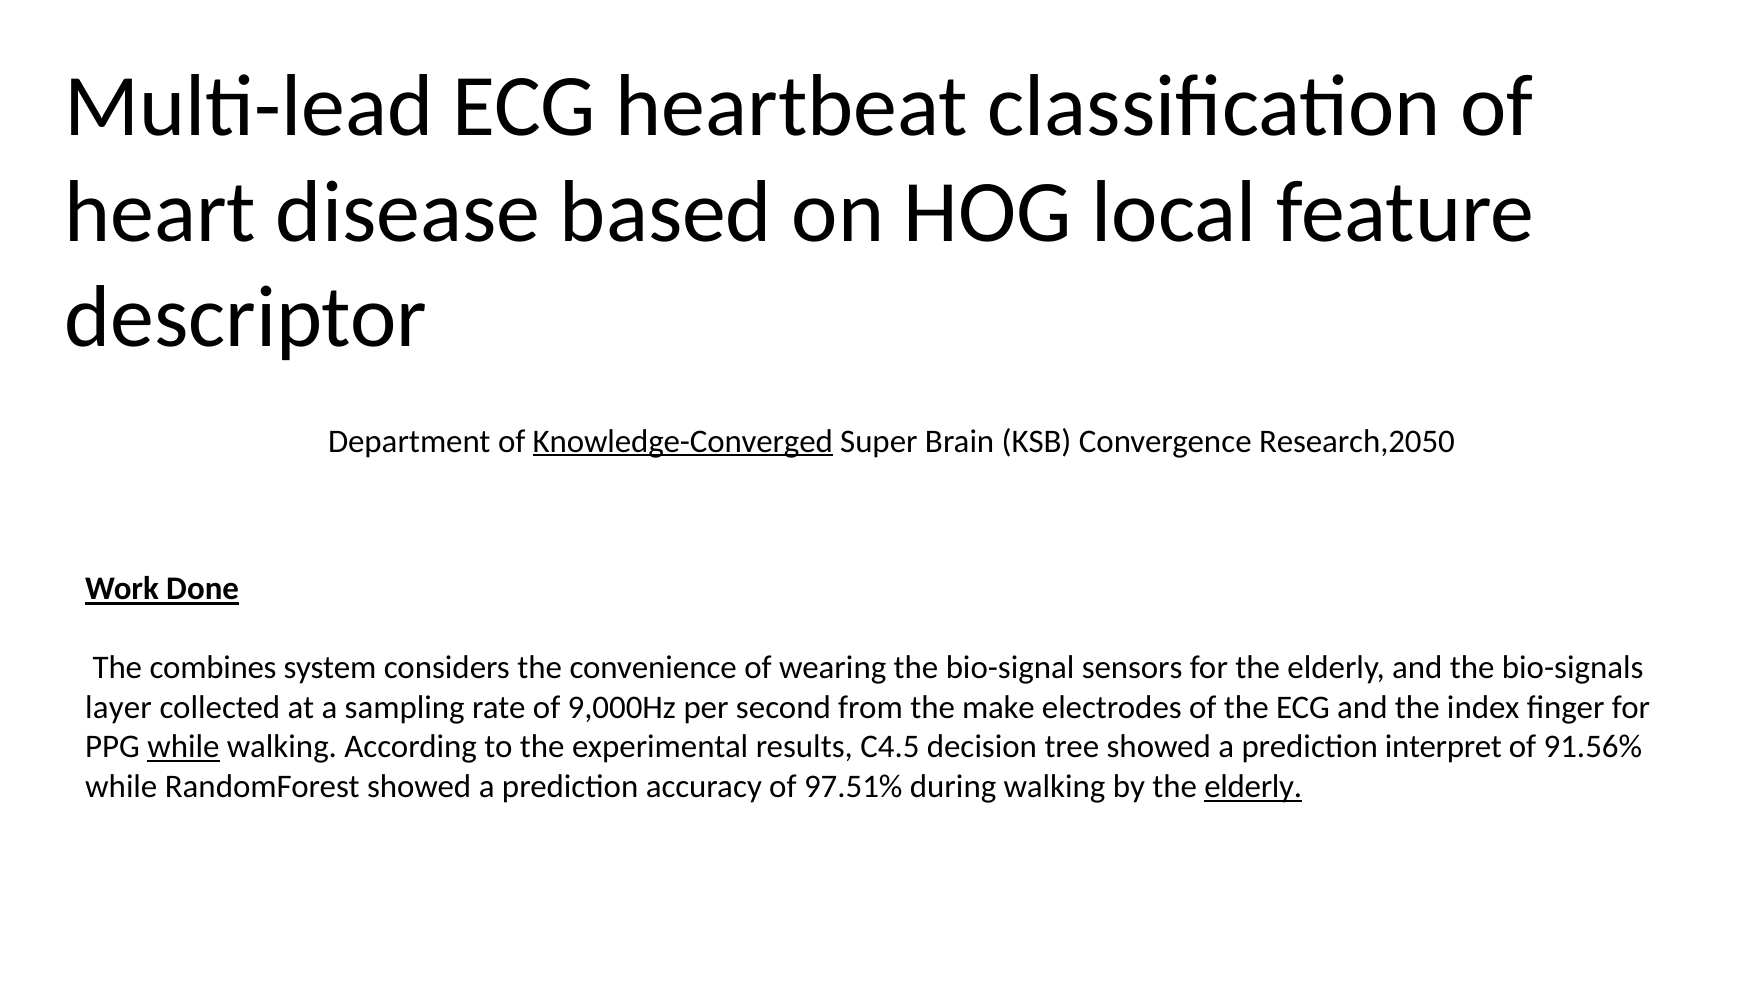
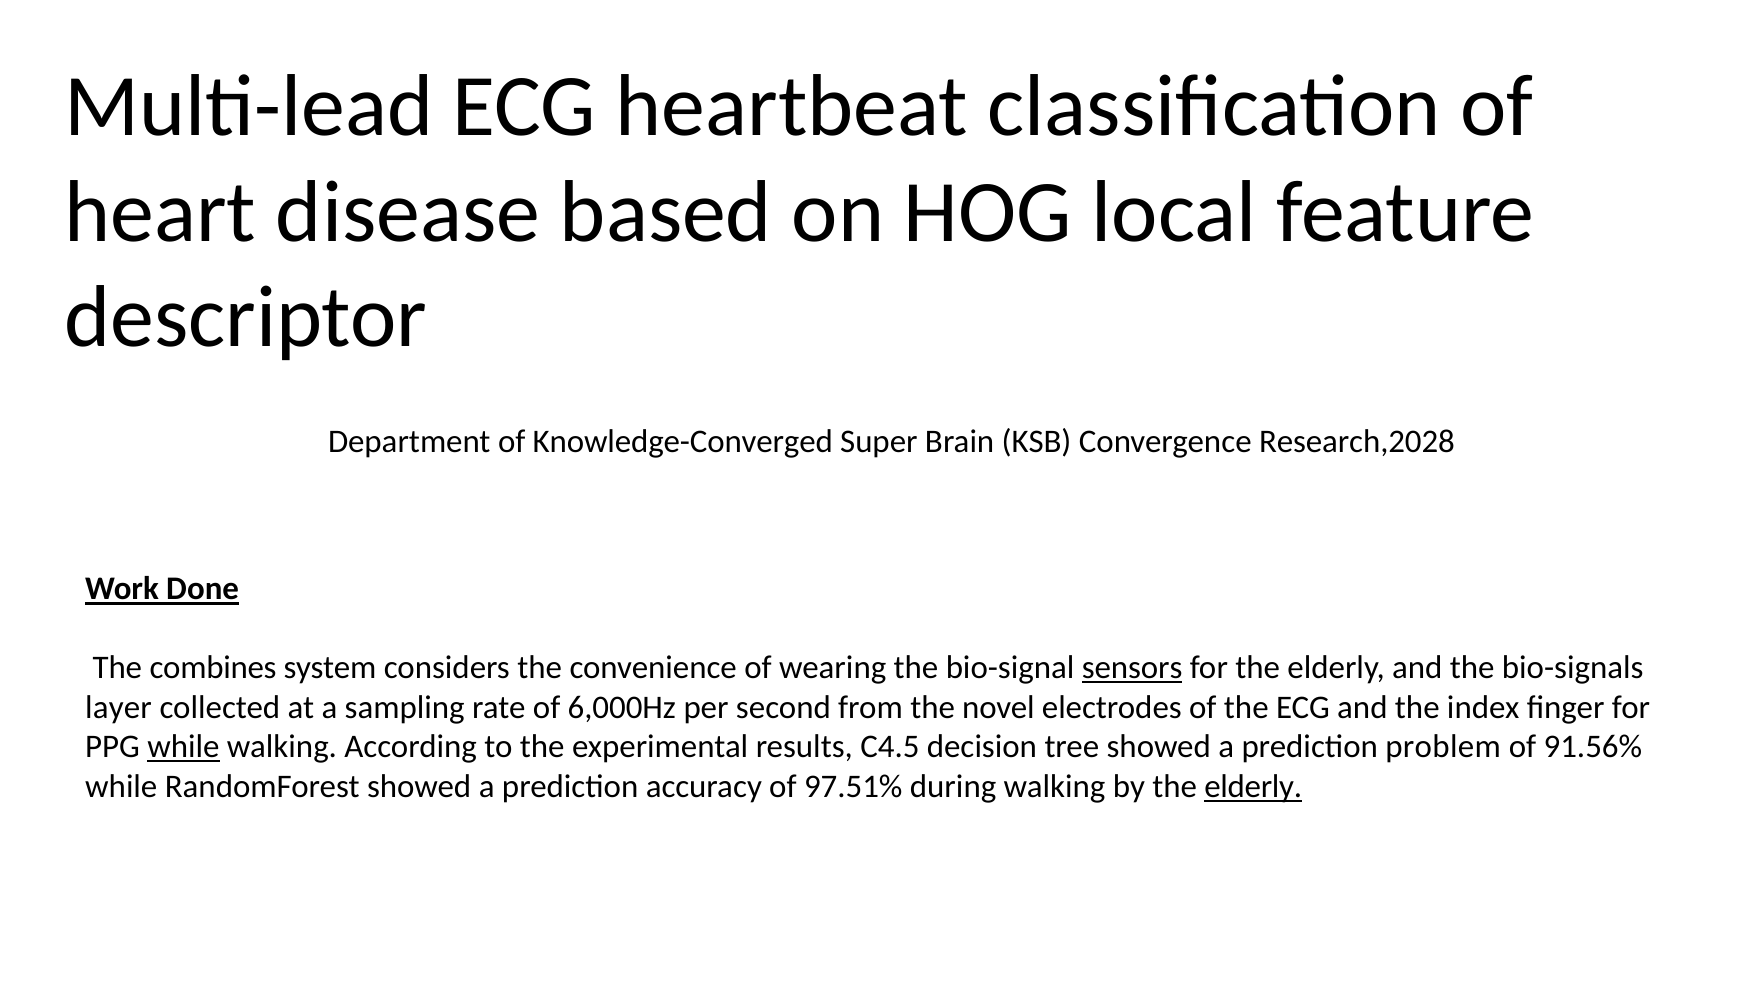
Knowledge-Converged underline: present -> none
Research,2050: Research,2050 -> Research,2028
sensors underline: none -> present
9,000Hz: 9,000Hz -> 6,000Hz
make: make -> novel
interpret: interpret -> problem
